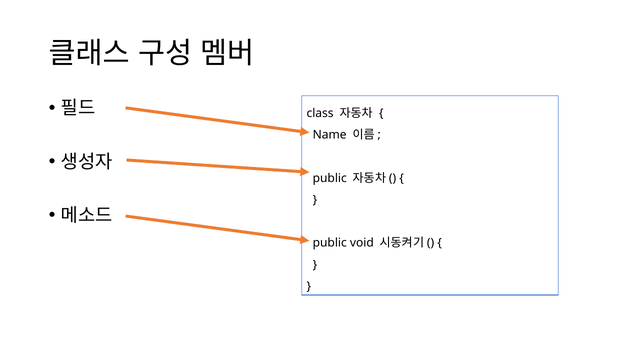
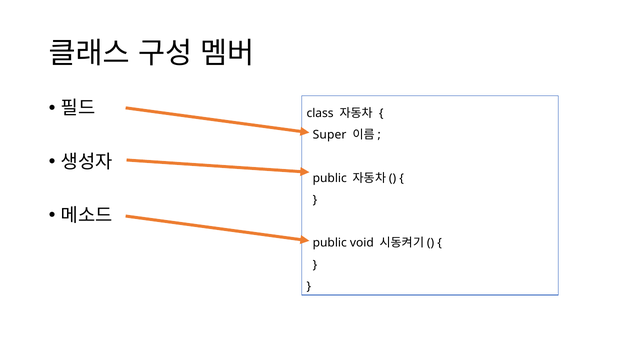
Name: Name -> Super
